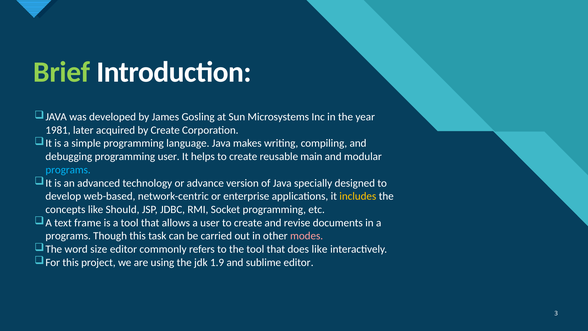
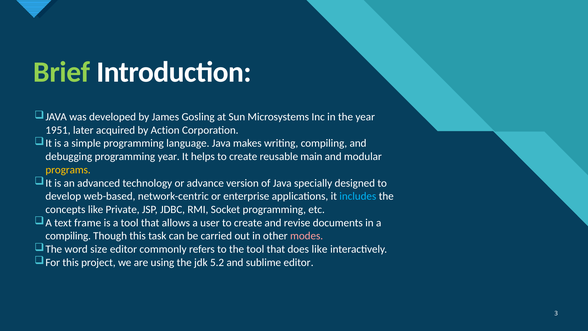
1981: 1981 -> 1951
by Create: Create -> Action
programming user: user -> year
programs at (68, 170) colour: light blue -> yellow
includes colour: yellow -> light blue
Should: Should -> Private
programs at (68, 236): programs -> compiling
1.9: 1.9 -> 5.2
